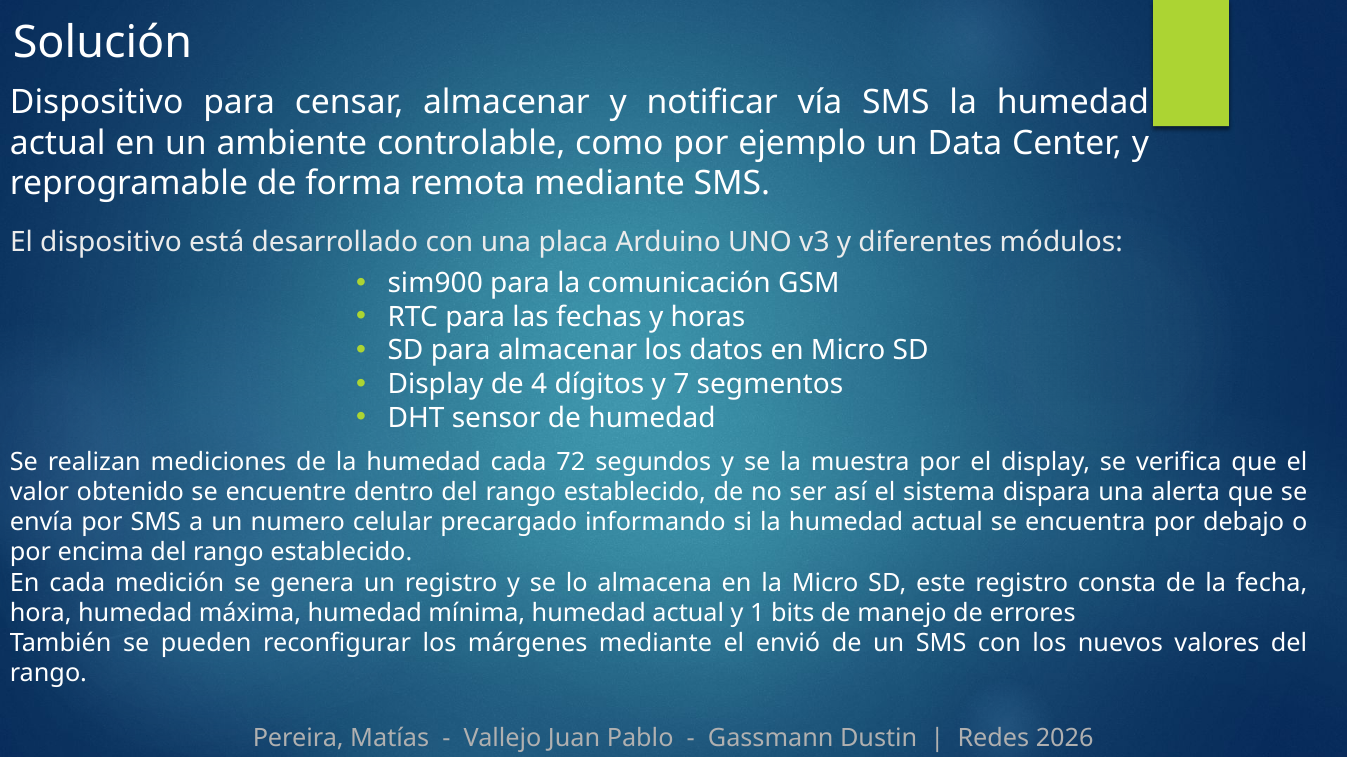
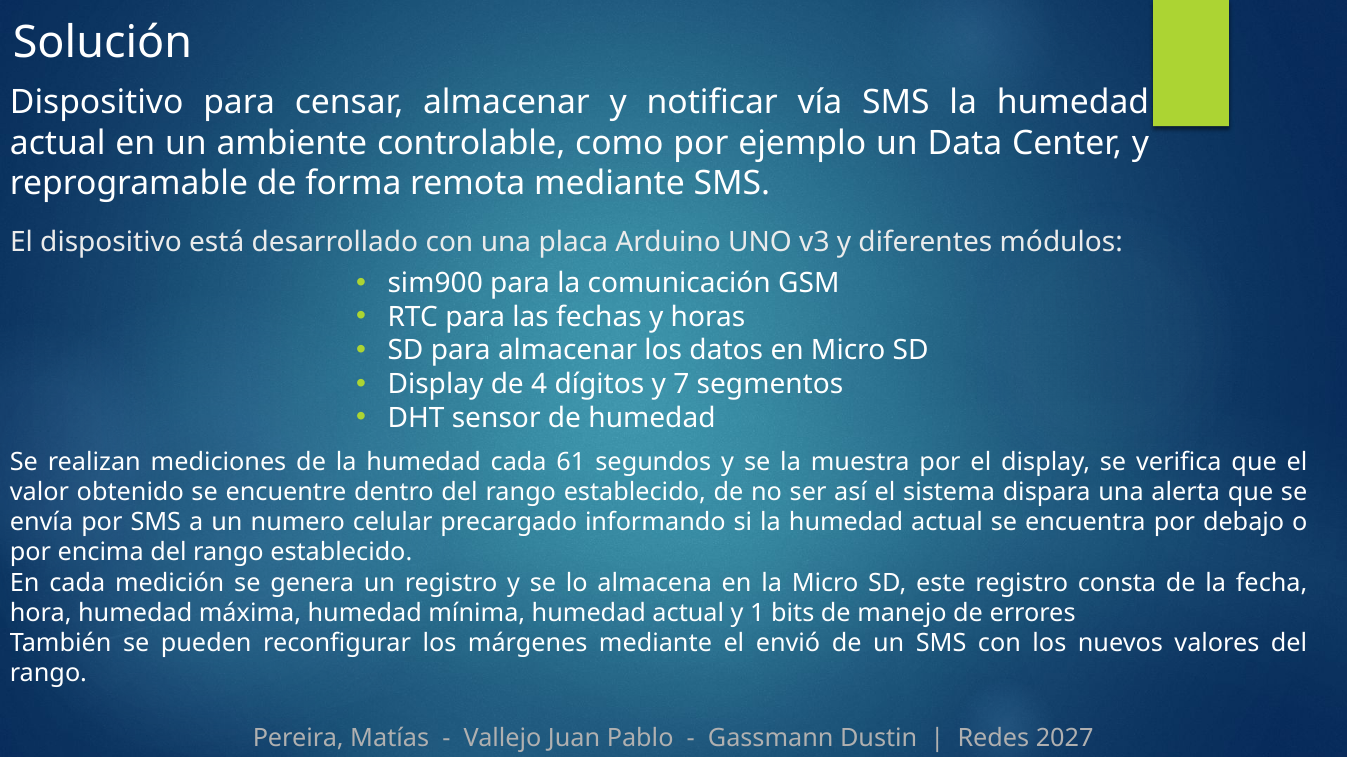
72: 72 -> 61
2026: 2026 -> 2027
